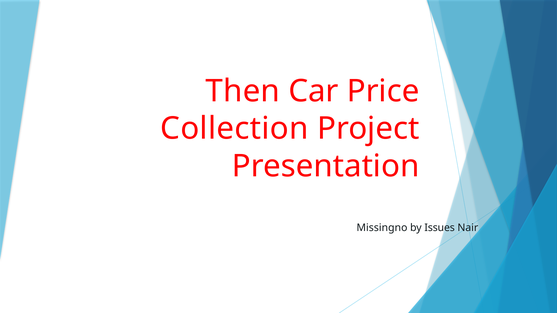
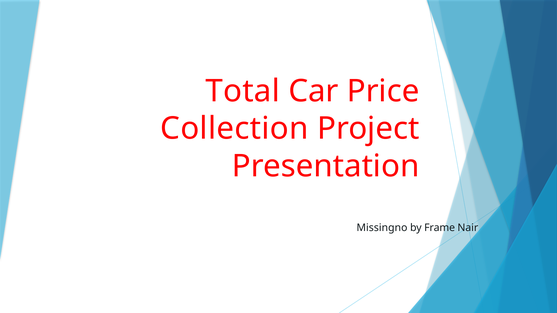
Then: Then -> Total
Issues: Issues -> Frame
